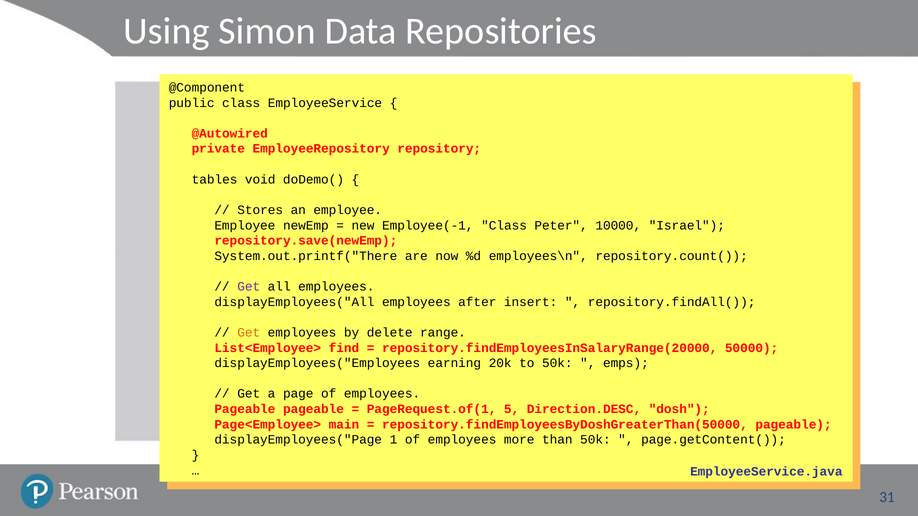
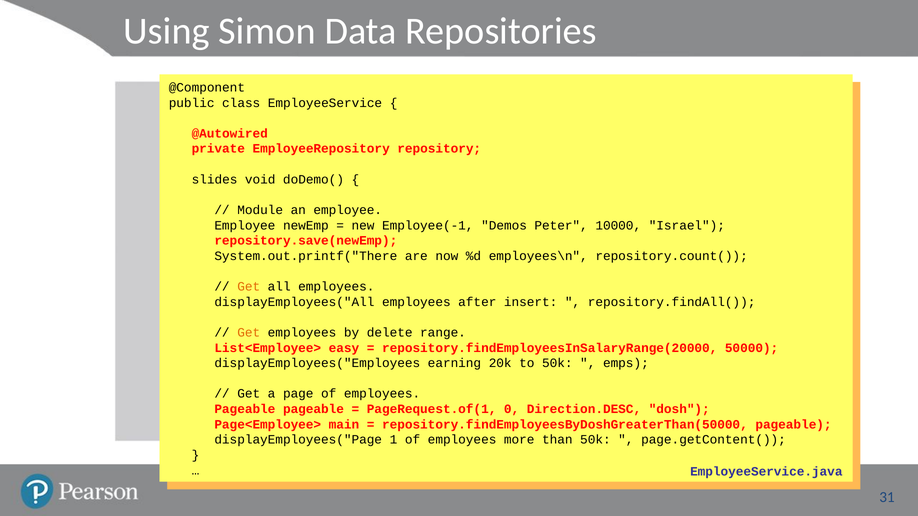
tables: tables -> slides
Stores: Stores -> Module
Class at (504, 225): Class -> Demos
Get at (249, 287) colour: purple -> orange
find: find -> easy
5: 5 -> 0
